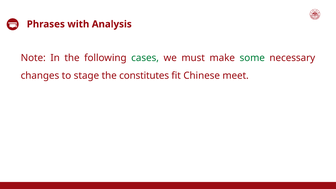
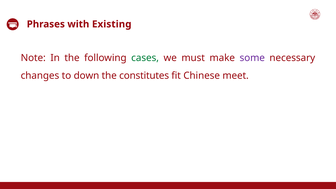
Analysis: Analysis -> Existing
some colour: green -> purple
stage: stage -> down
